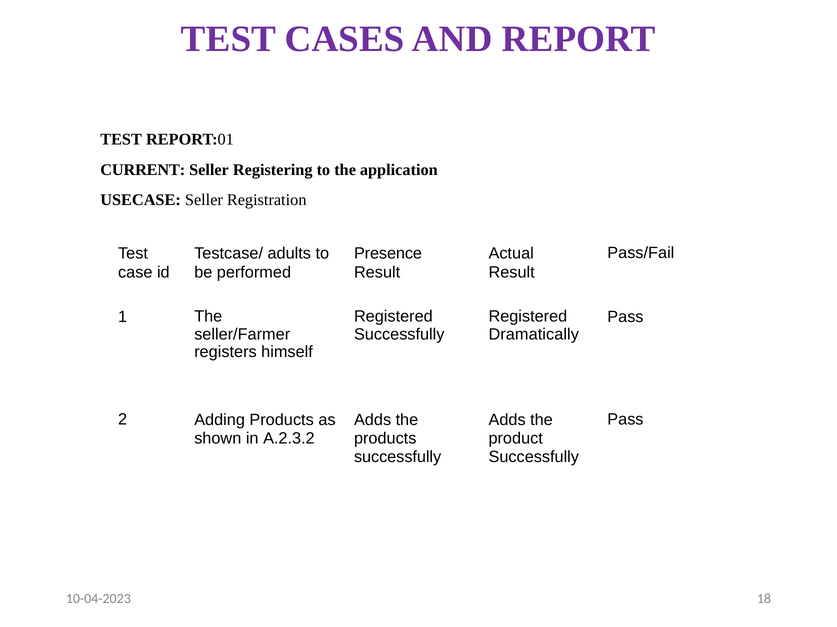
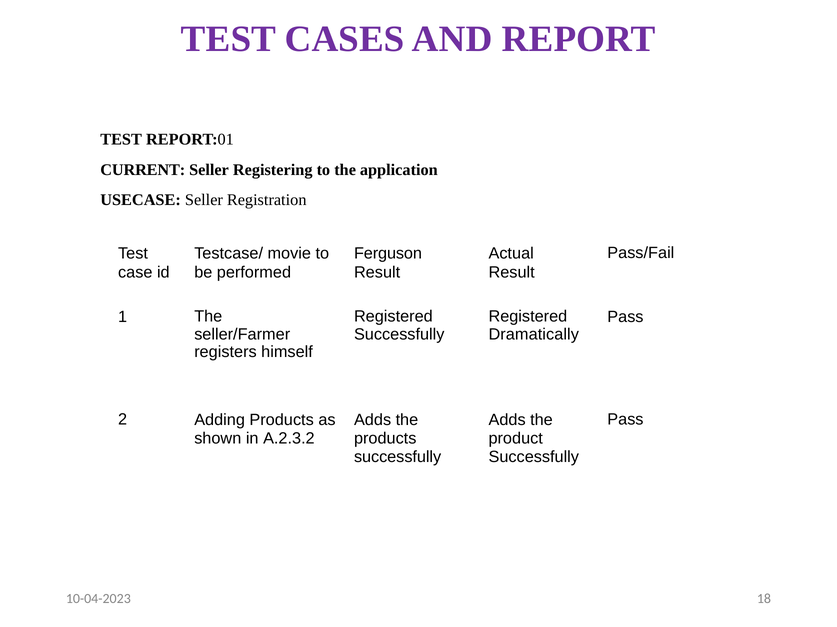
adults: adults -> movie
Presence: Presence -> Ferguson
